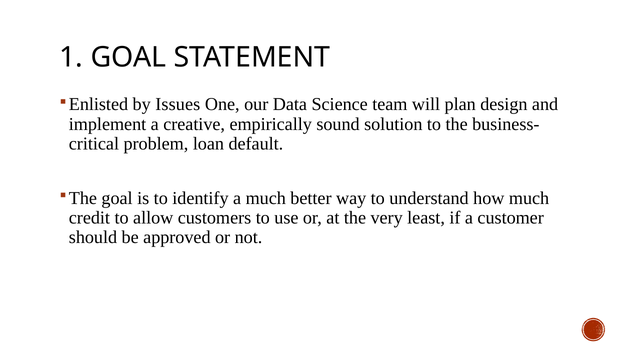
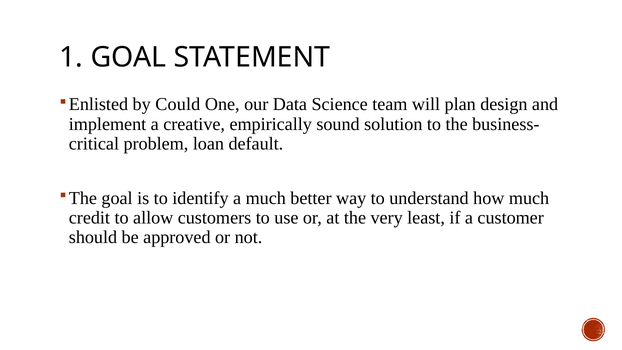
Issues: Issues -> Could
